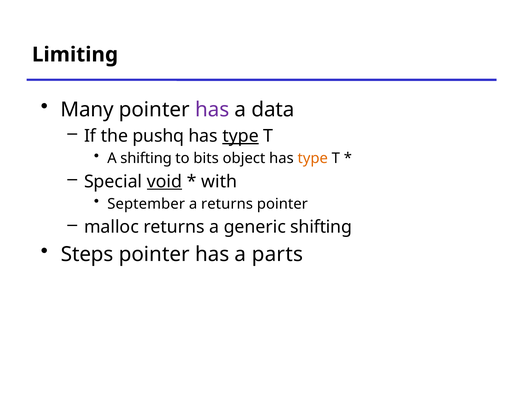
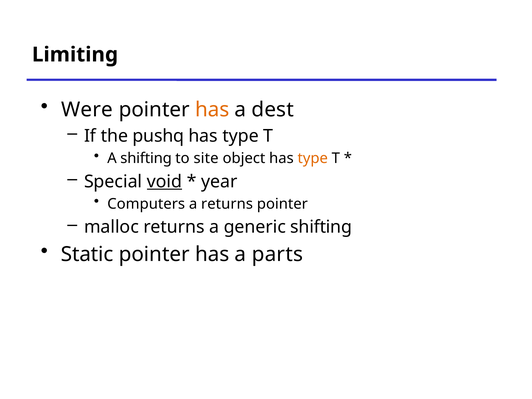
Many: Many -> Were
has at (212, 110) colour: purple -> orange
data: data -> dest
type at (241, 136) underline: present -> none
bits: bits -> site
with: with -> year
September: September -> Computers
Steps: Steps -> Static
